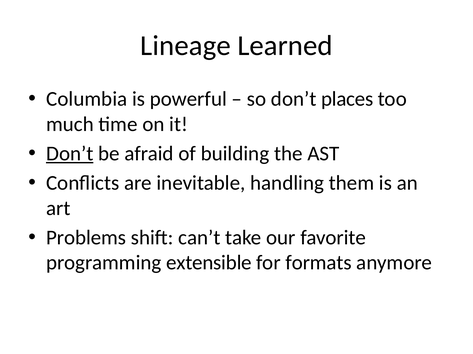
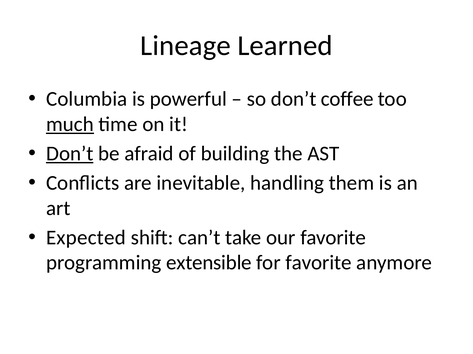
places: places -> coffee
much underline: none -> present
Problems: Problems -> Expected
for formats: formats -> favorite
